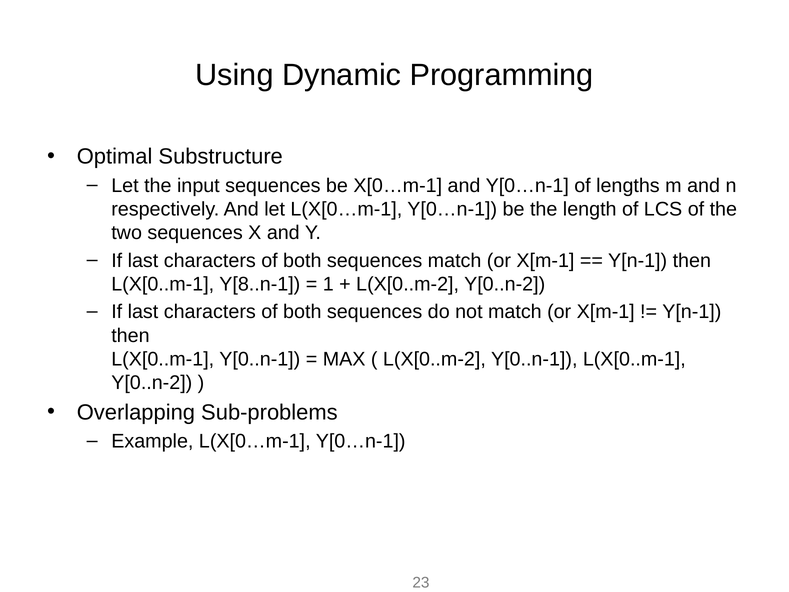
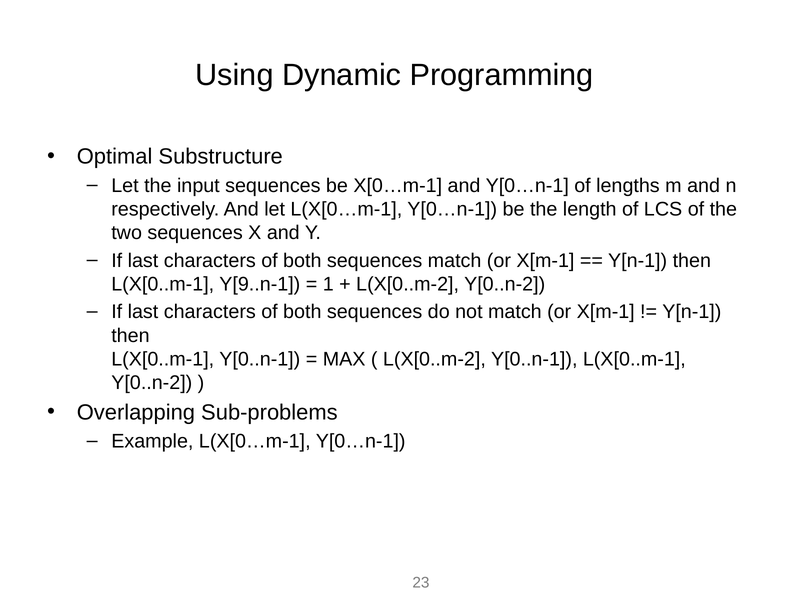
Y[8..n-1: Y[8..n-1 -> Y[9..n-1
